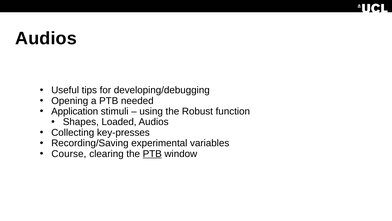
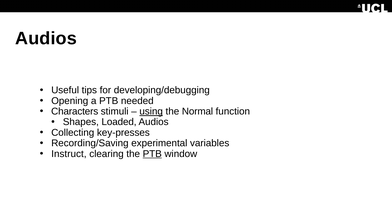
Application: Application -> Characters
using underline: none -> present
Robust: Robust -> Normal
Course: Course -> Instruct
